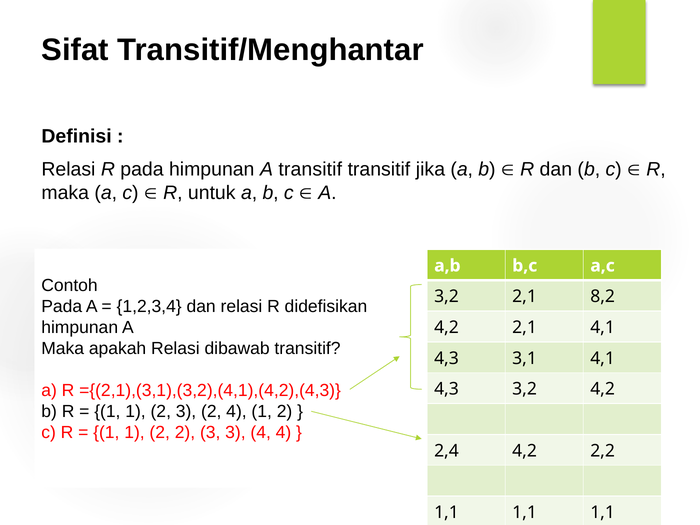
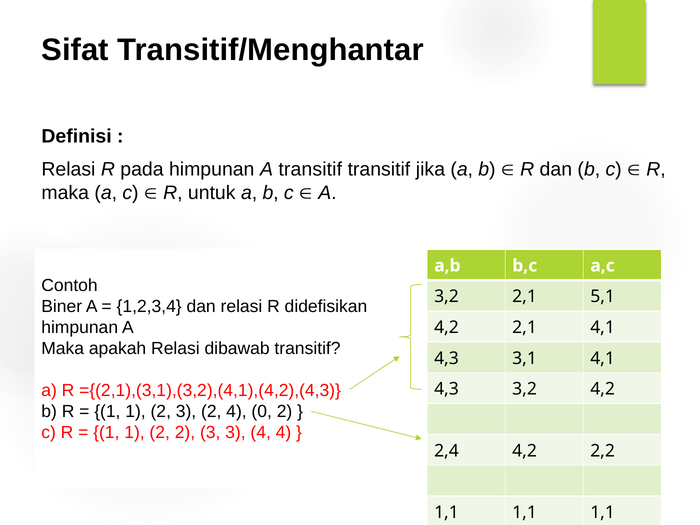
8,2: 8,2 -> 5,1
Pada at (62, 306): Pada -> Biner
4 1: 1 -> 0
